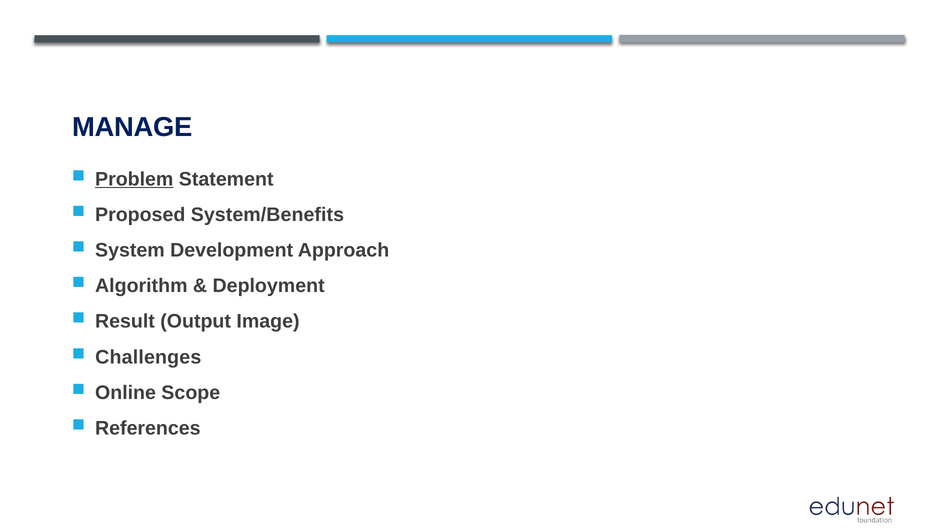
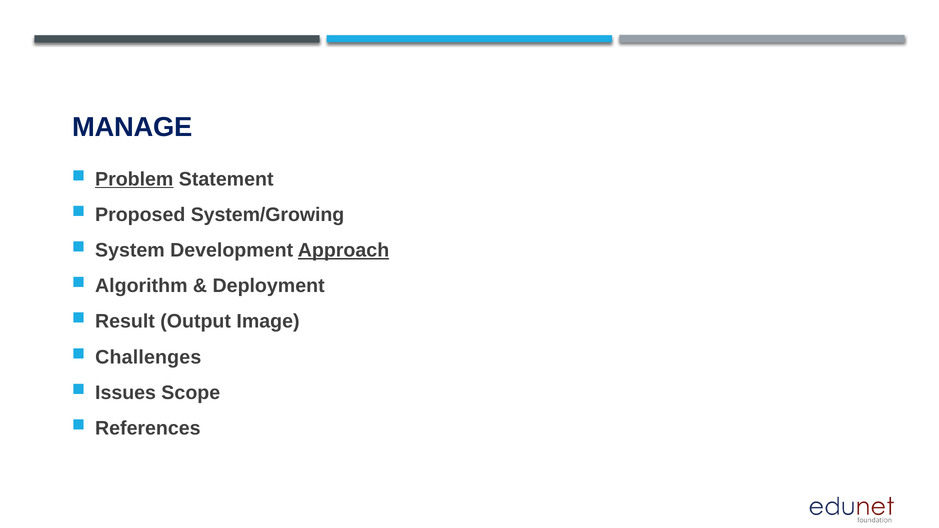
System/Benefits: System/Benefits -> System/Growing
Approach underline: none -> present
Online: Online -> Issues
